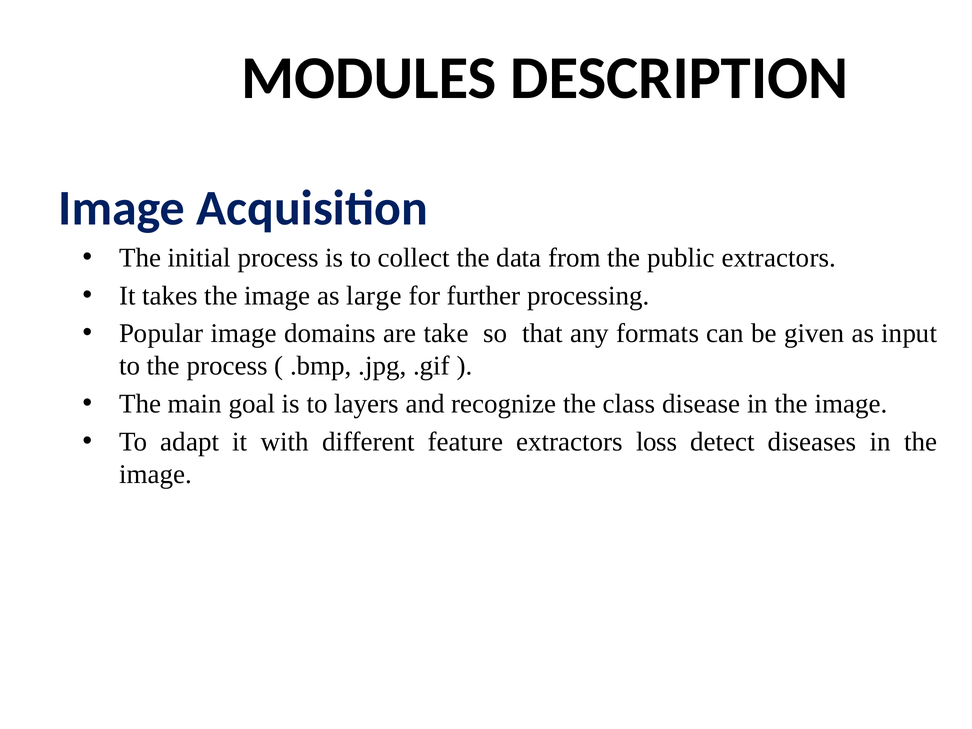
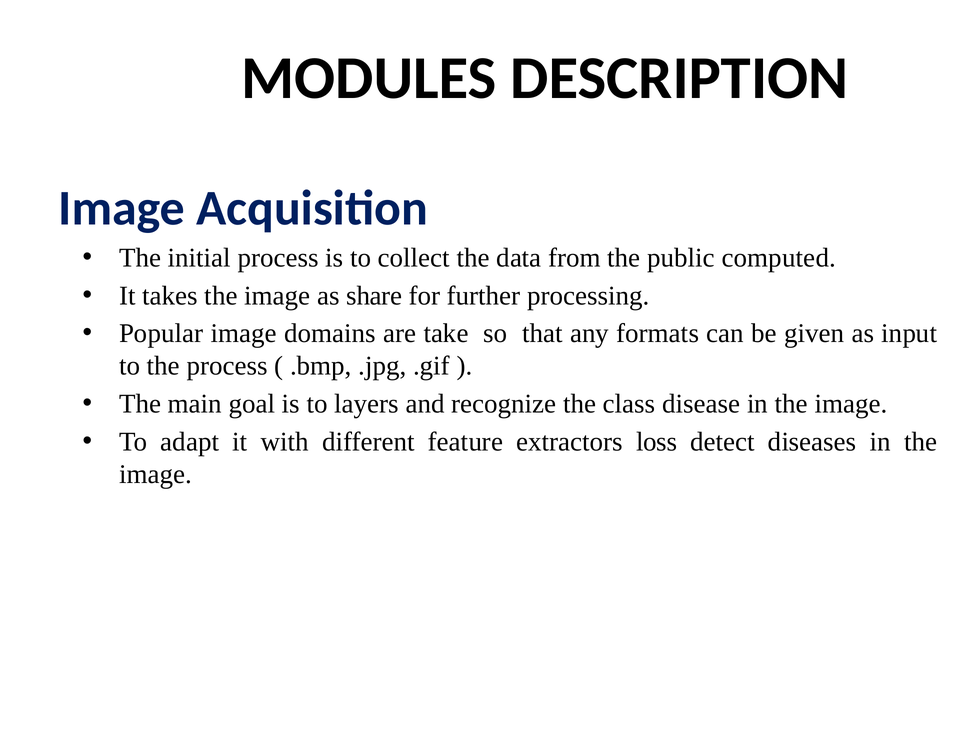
public extractors: extractors -> computed
large: large -> share
